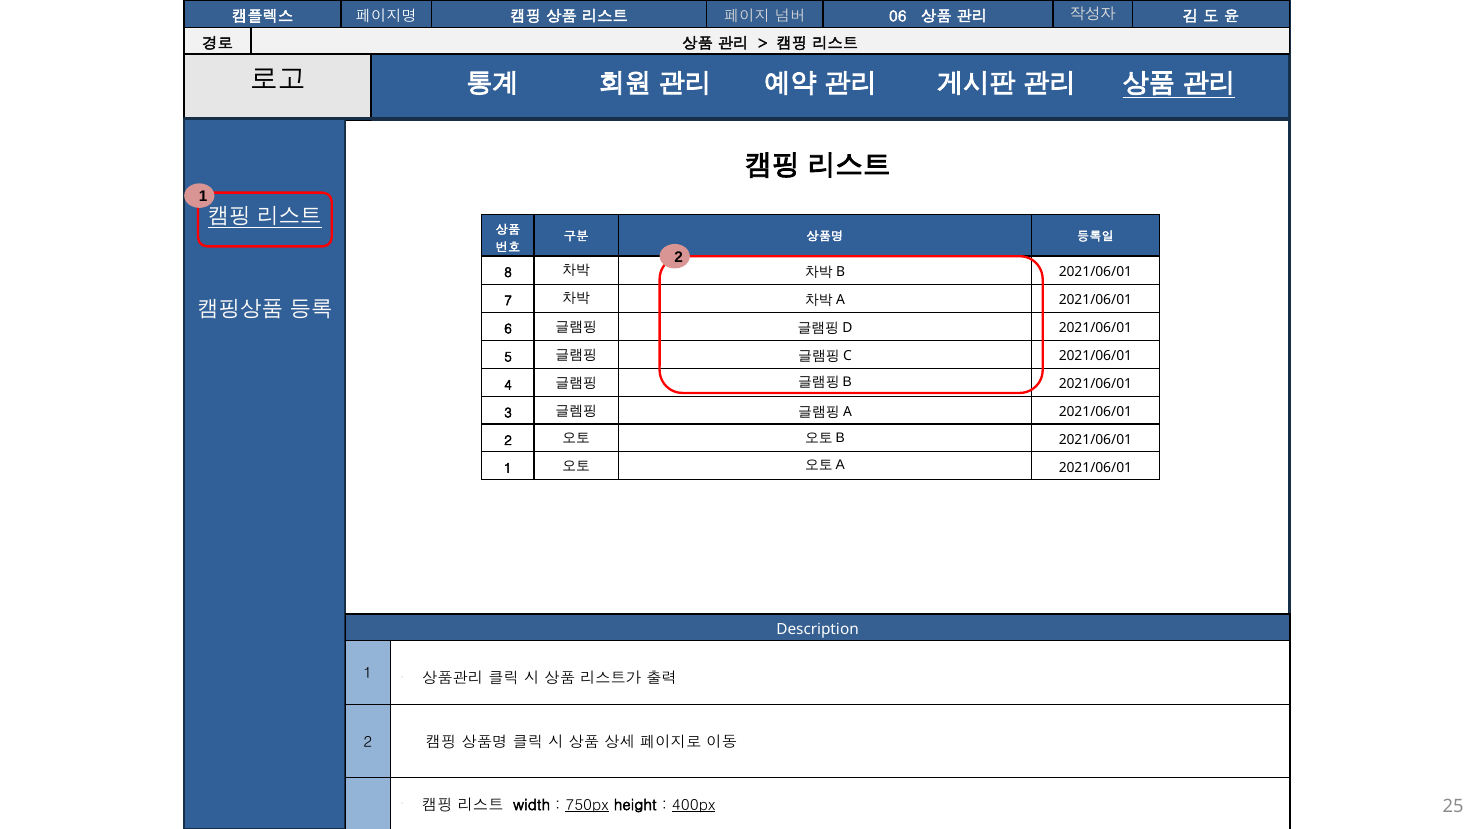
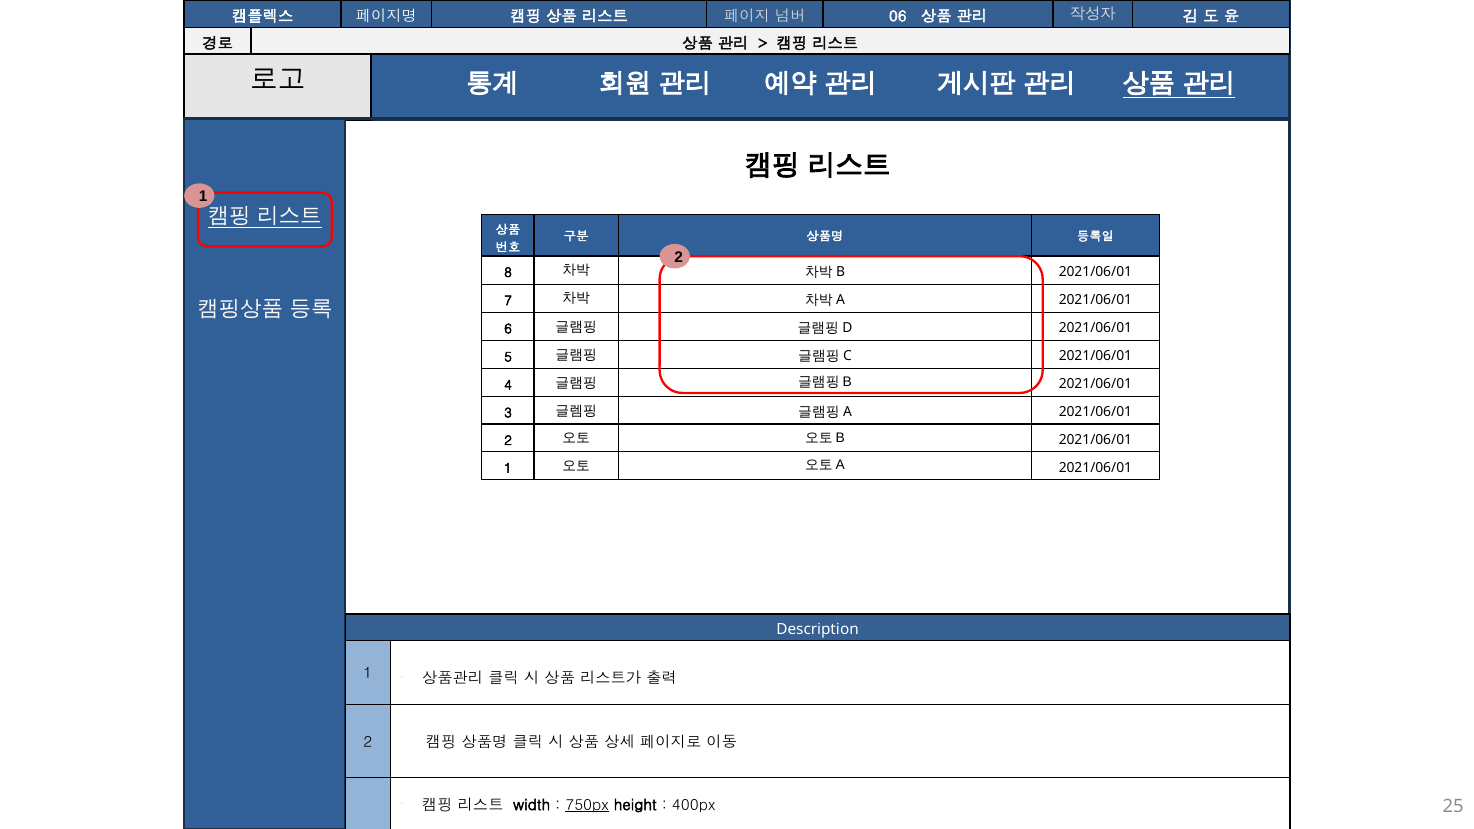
400px underline: present -> none
